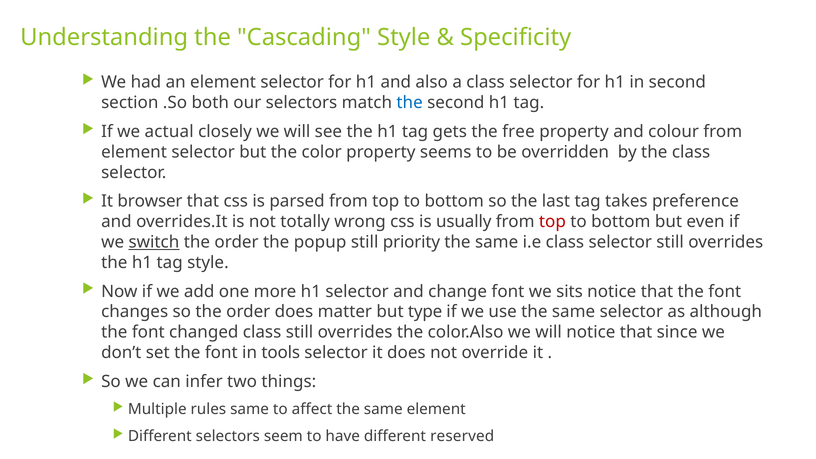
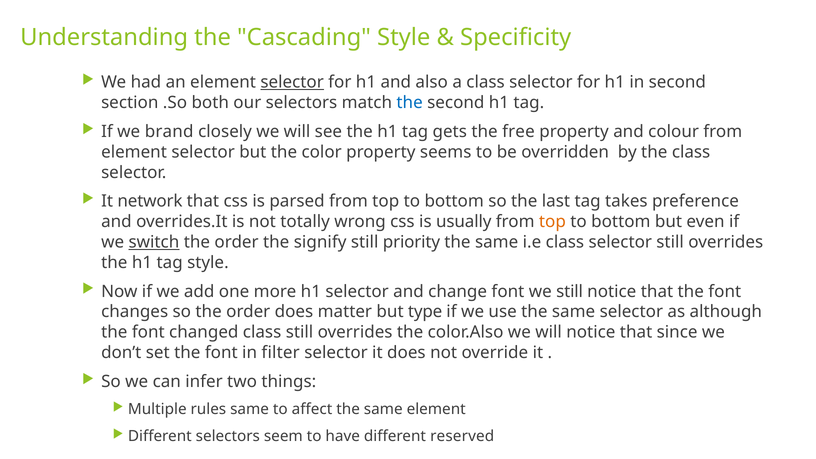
selector at (292, 82) underline: none -> present
actual: actual -> brand
browser: browser -> network
top at (552, 222) colour: red -> orange
popup: popup -> signify
we sits: sits -> still
tools: tools -> filter
